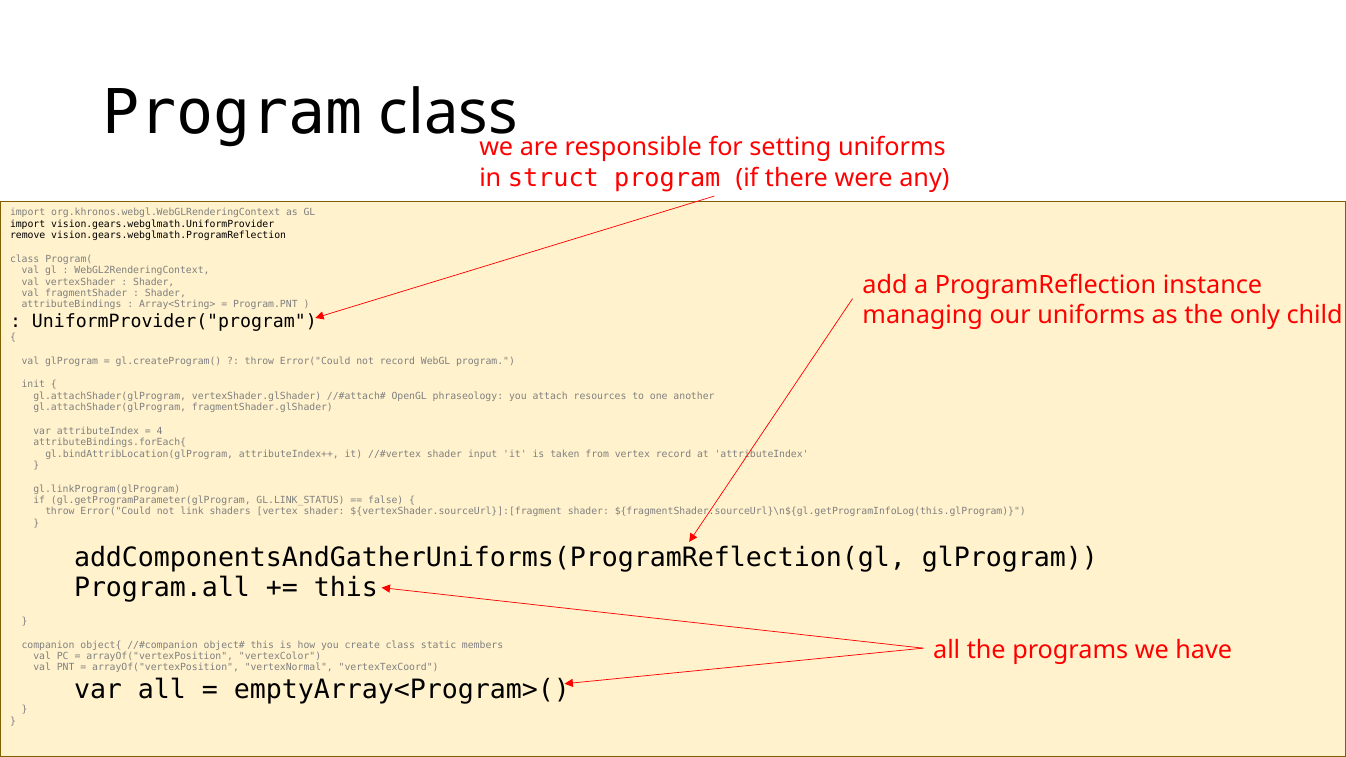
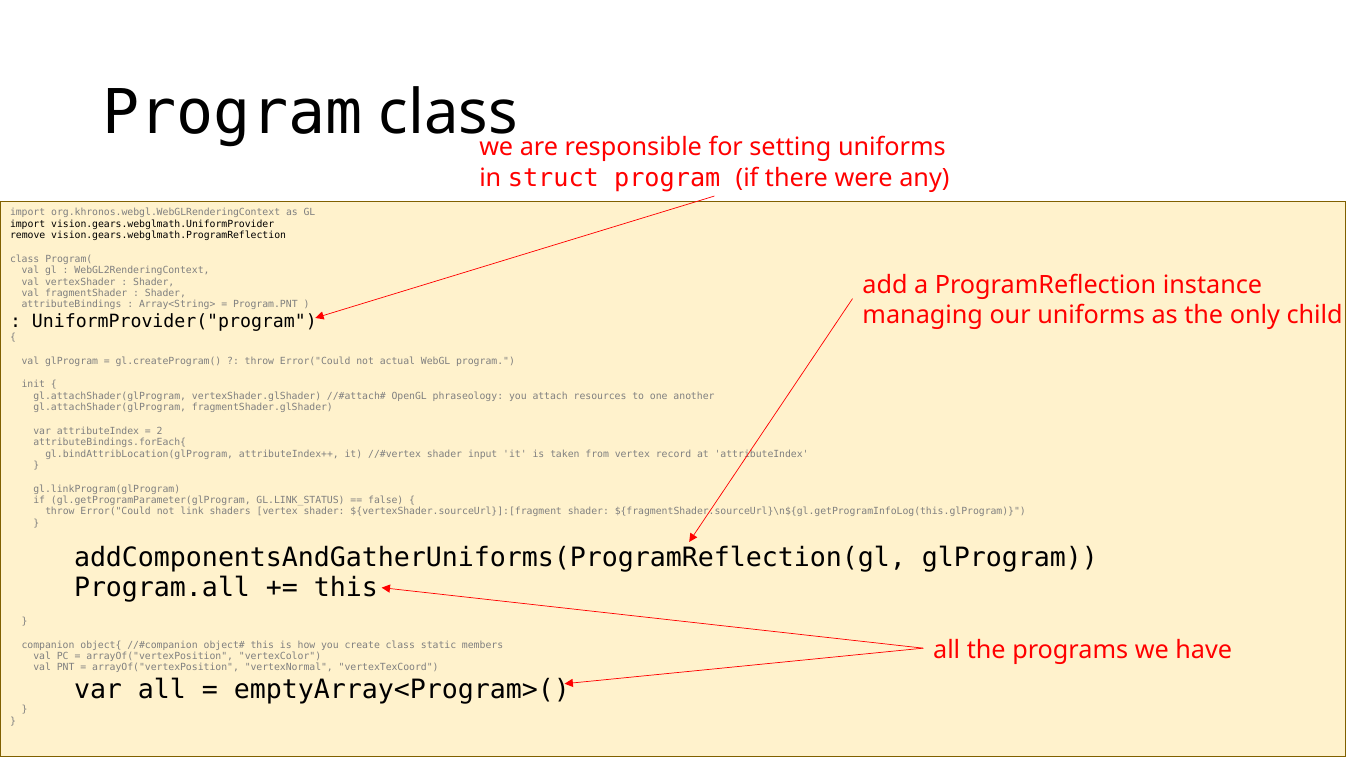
not record: record -> actual
4: 4 -> 2
